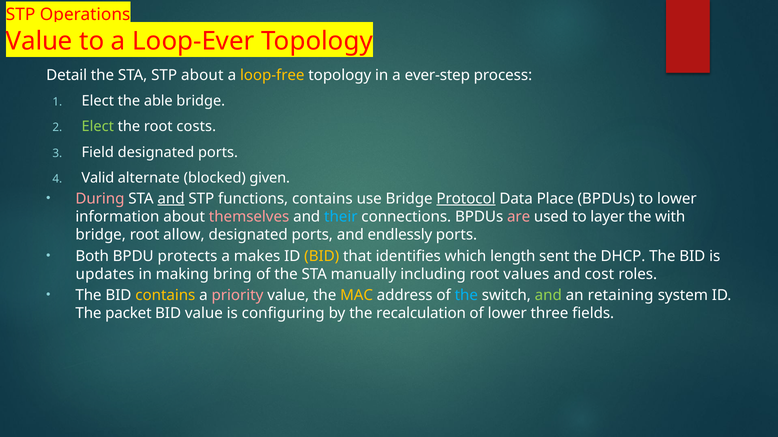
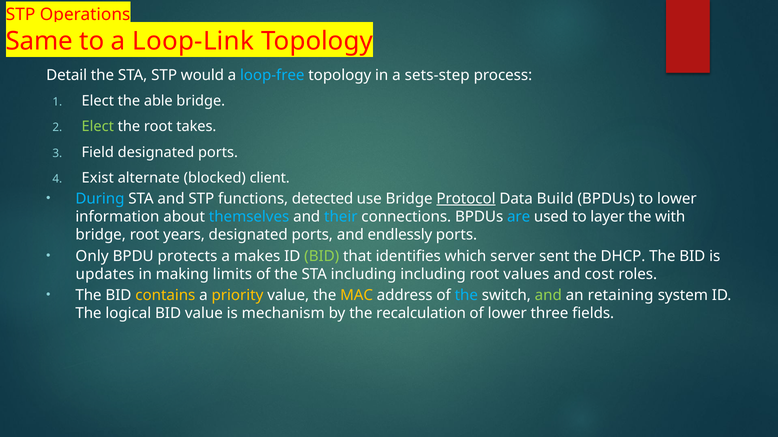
Value at (39, 41): Value -> Same
Loop-Ever: Loop-Ever -> Loop-Link
STP about: about -> would
loop-free colour: yellow -> light blue
ever-step: ever-step -> sets-step
costs: costs -> takes
Valid: Valid -> Exist
given: given -> client
During colour: pink -> light blue
and at (171, 199) underline: present -> none
functions contains: contains -> detected
Place: Place -> Build
themselves colour: pink -> light blue
are colour: pink -> light blue
allow: allow -> years
Both: Both -> Only
BID at (322, 256) colour: yellow -> light green
length: length -> server
bring: bring -> limits
STA manually: manually -> including
priority colour: pink -> yellow
packet: packet -> logical
configuring: configuring -> mechanism
